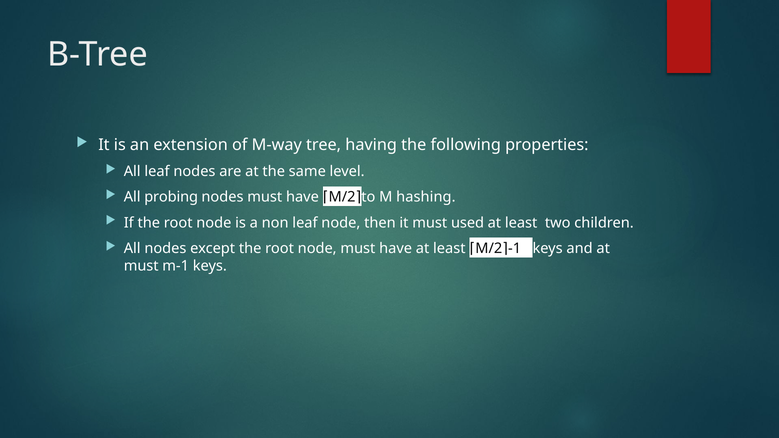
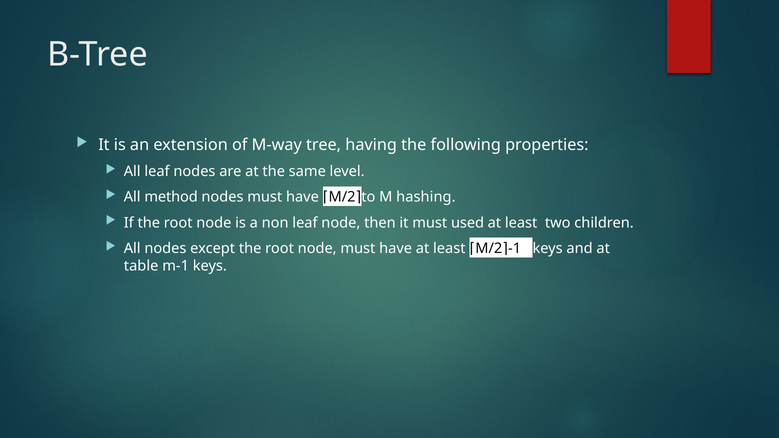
probing: probing -> method
must at (141, 266): must -> table
